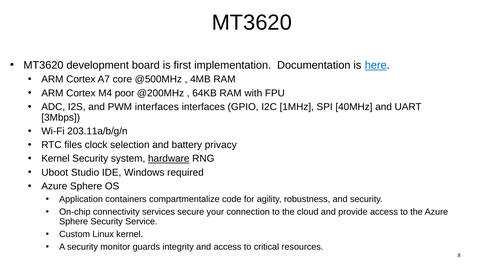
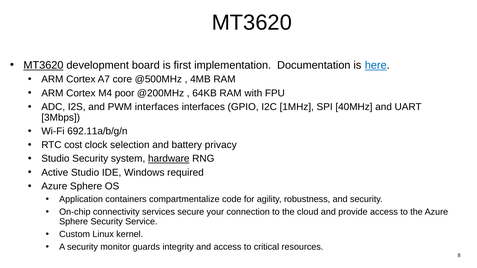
MT3620 at (43, 65) underline: none -> present
203.11a/b/g/n: 203.11a/b/g/n -> 692.11a/b/g/n
files: files -> cost
Kernel at (55, 159): Kernel -> Studio
Uboot: Uboot -> Active
